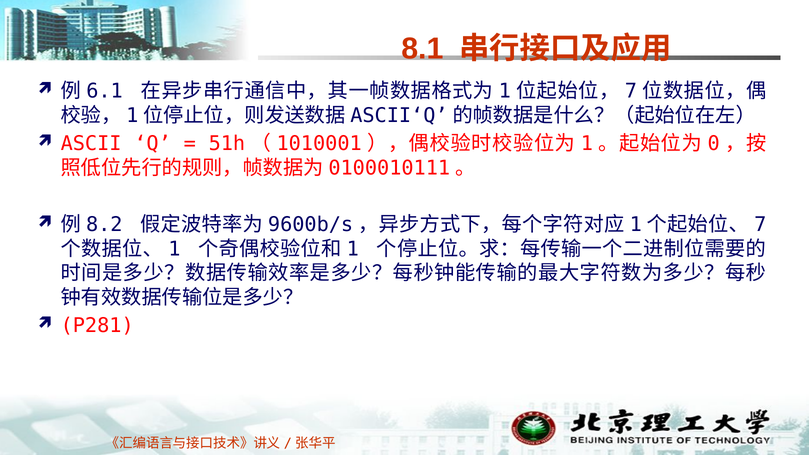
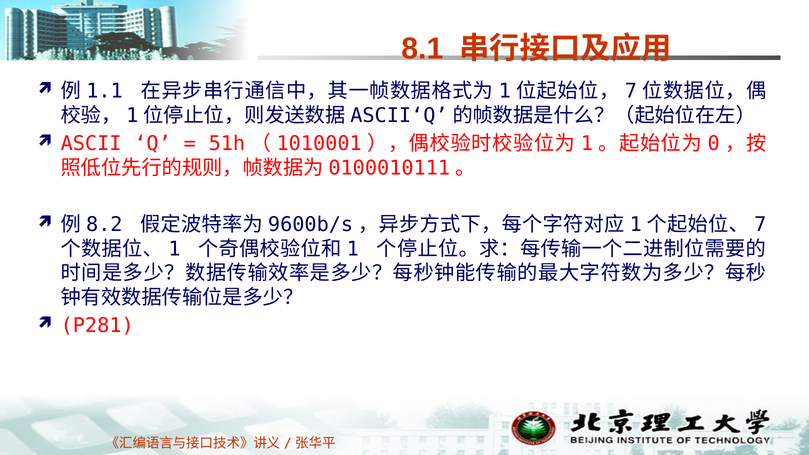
6.1: 6.1 -> 1.1
